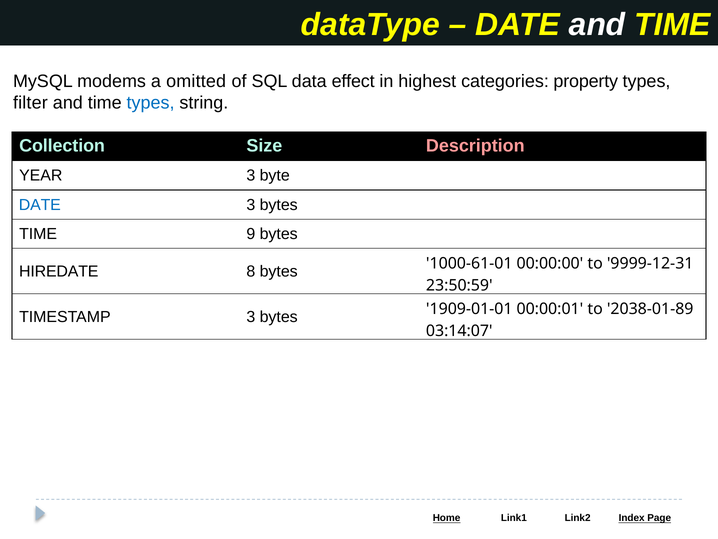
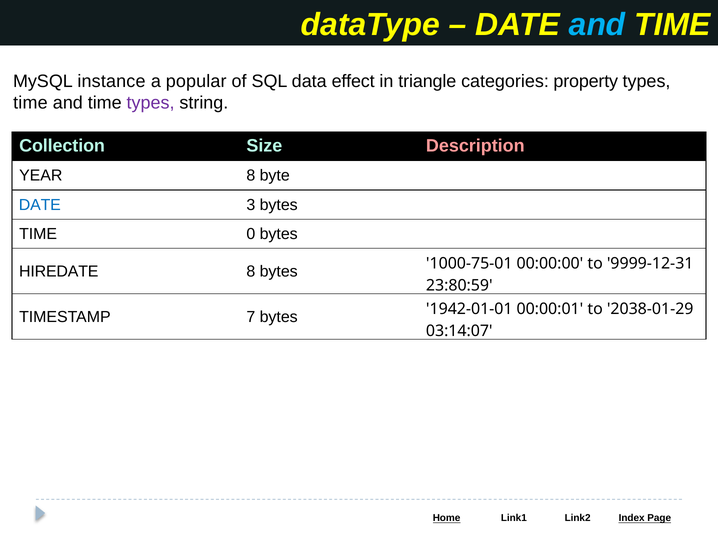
and at (597, 25) colour: white -> light blue
modems: modems -> instance
omitted: omitted -> popular
highest: highest -> triangle
filter at (30, 103): filter -> time
types at (151, 103) colour: blue -> purple
YEAR 3: 3 -> 8
9: 9 -> 0
1000-61-01: 1000-61-01 -> 1000-75-01
23:50:59: 23:50:59 -> 23:80:59
TIMESTAMP 3: 3 -> 7
1909-01-01: 1909-01-01 -> 1942-01-01
2038-01-89: 2038-01-89 -> 2038-01-29
